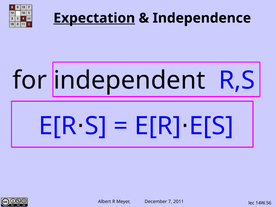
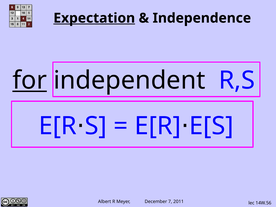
for underline: none -> present
